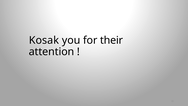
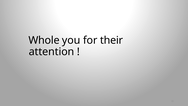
Kosak: Kosak -> Whole
